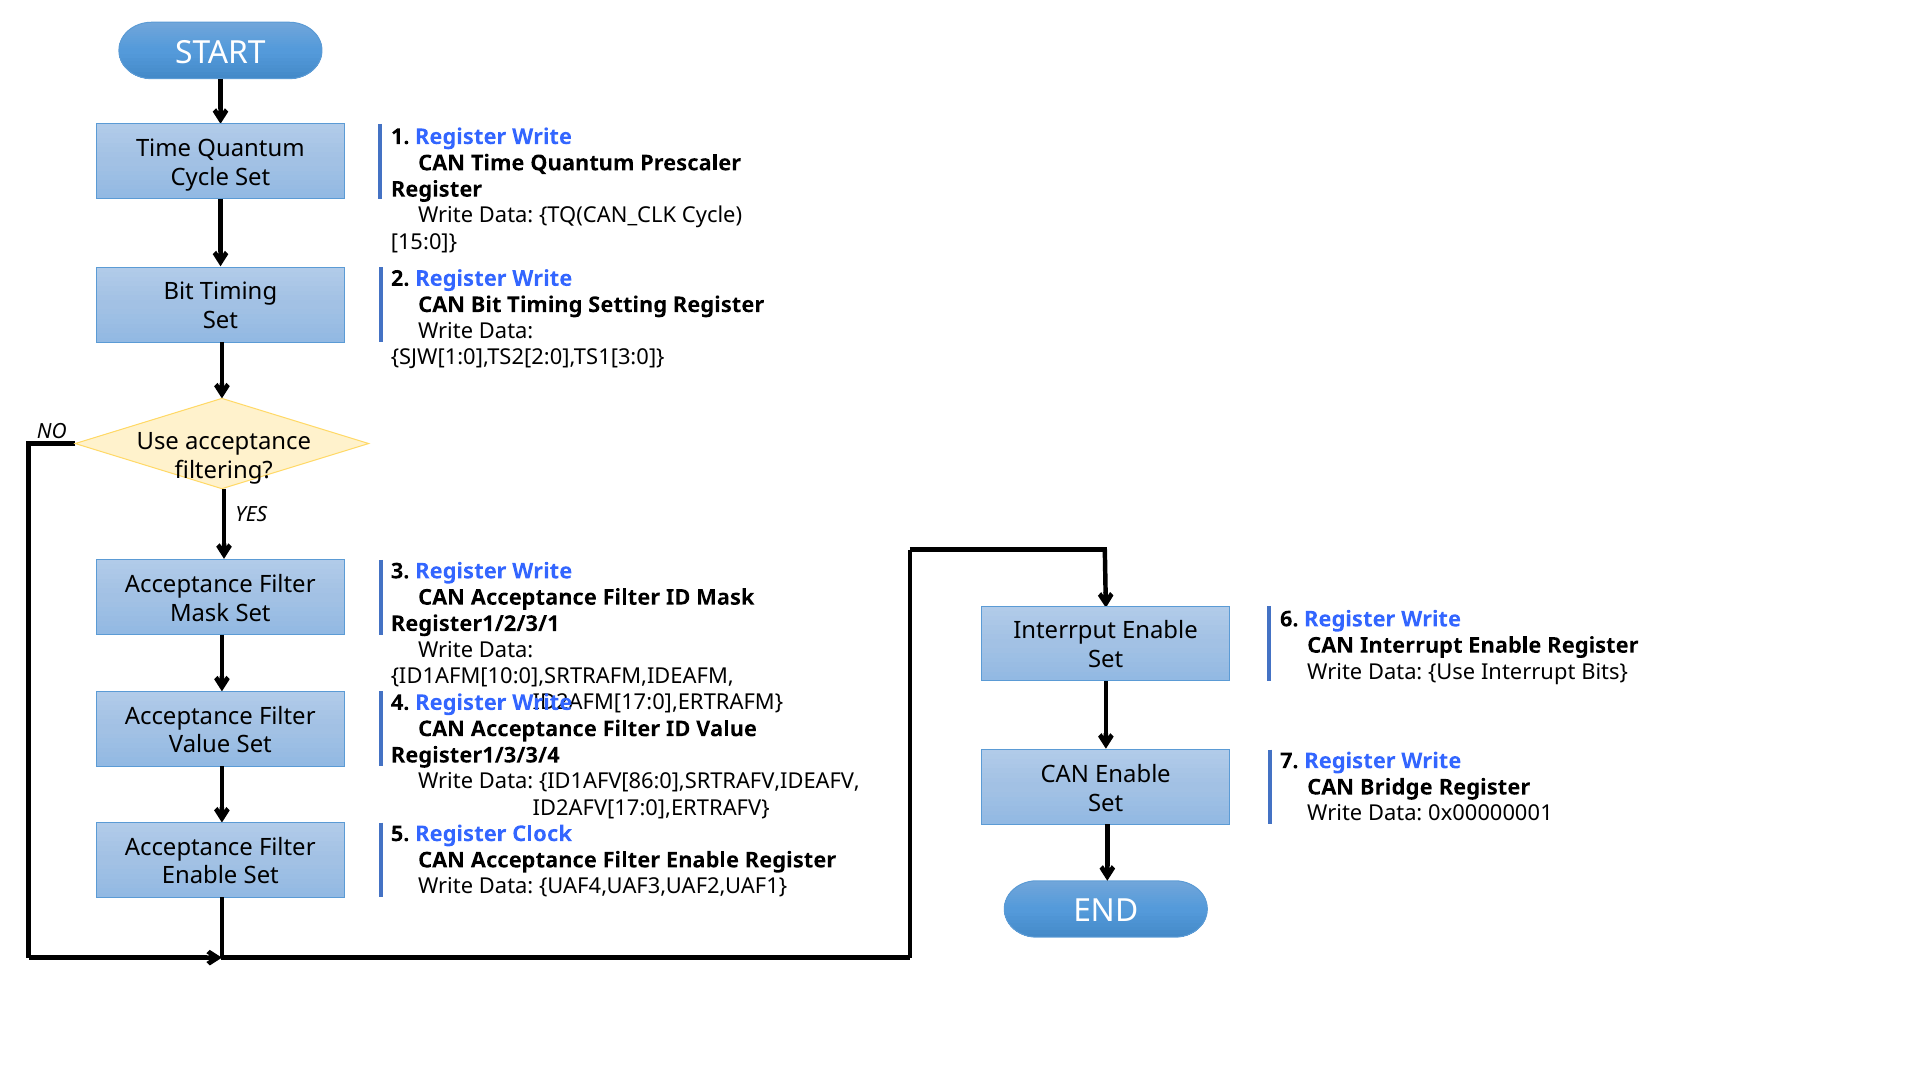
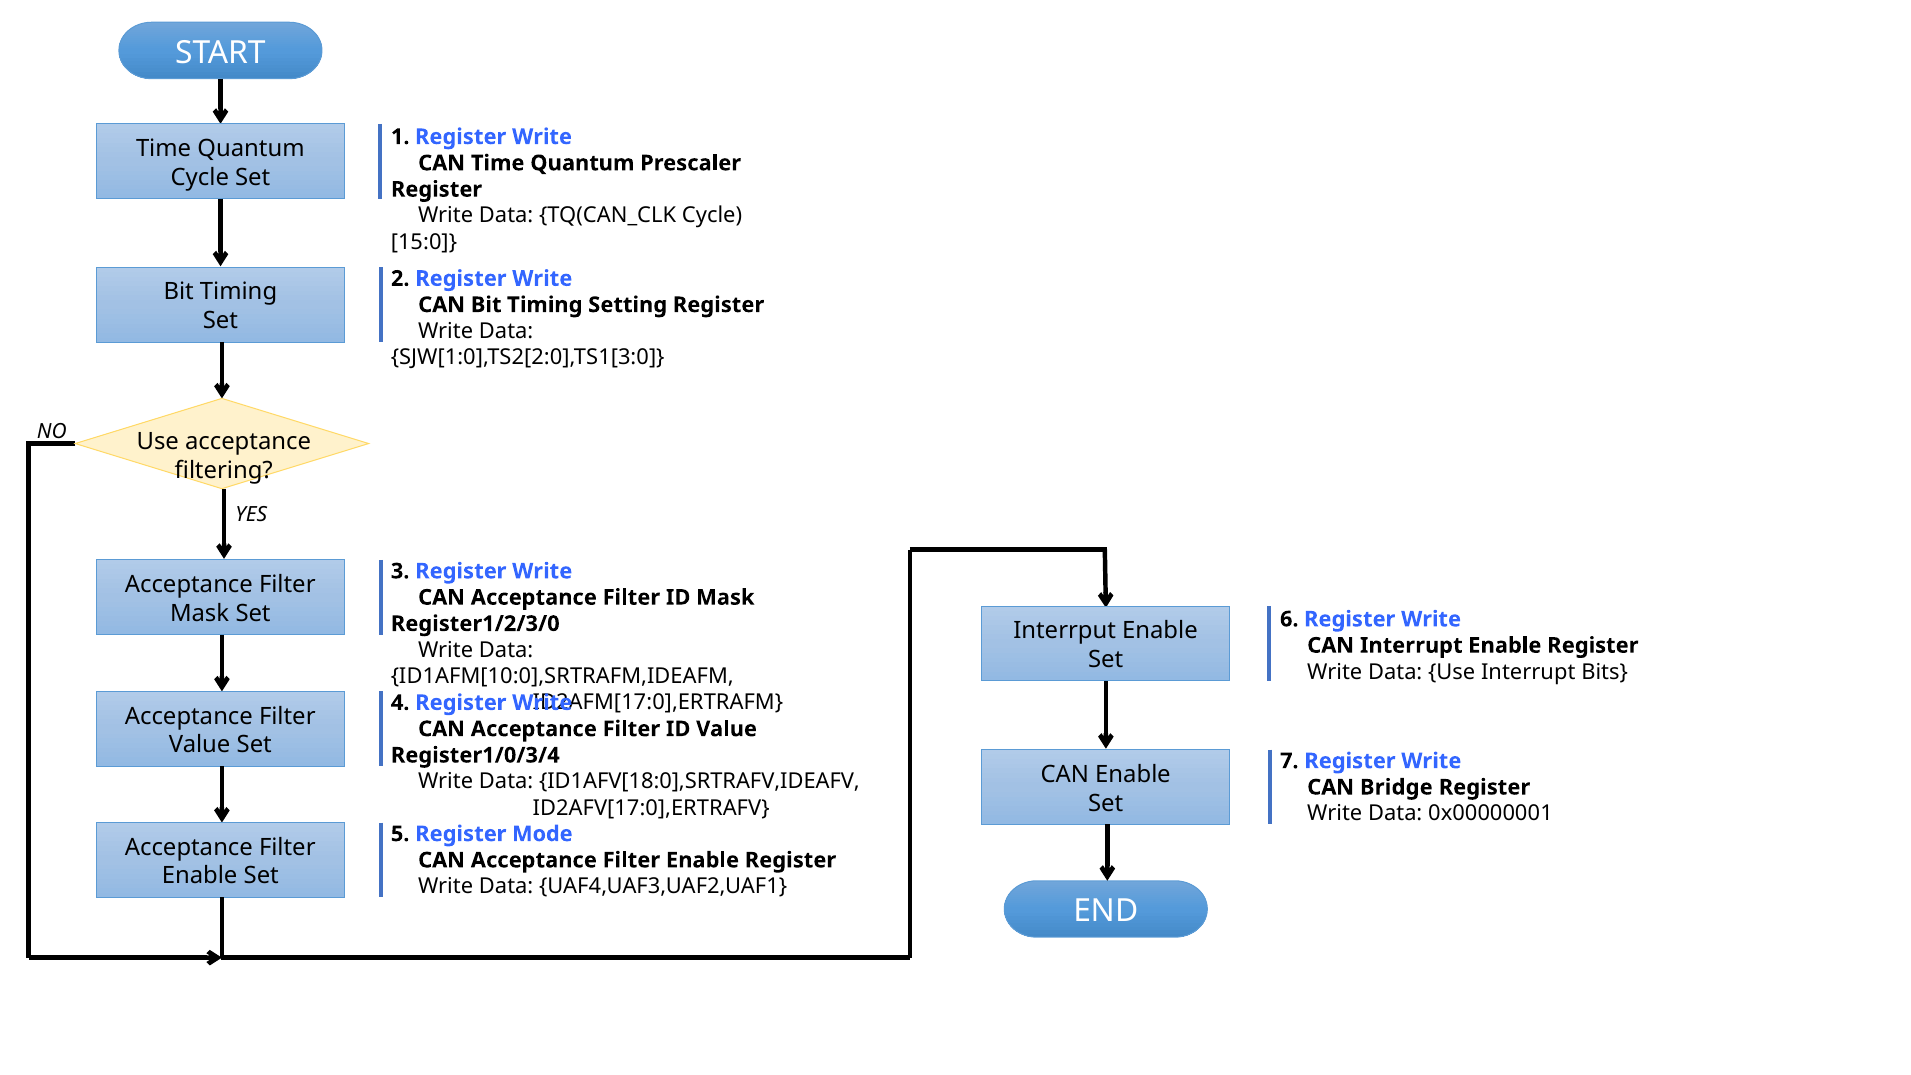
Register1/2/3/1: Register1/2/3/1 -> Register1/2/3/0
Register1/3/3/4: Register1/3/3/4 -> Register1/0/3/4
ID1AFV[86:0],SRTRAFV,IDEAFV: ID1AFV[86:0],SRTRAFV,IDEAFV -> ID1AFV[18:0],SRTRAFV,IDEAFV
Clock: Clock -> Mode
